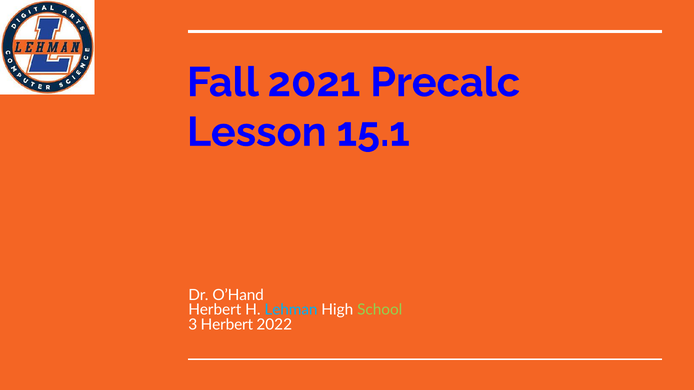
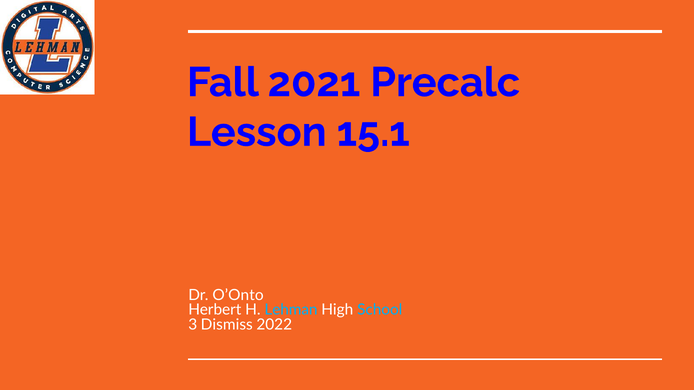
O’Hand: O’Hand -> O’Onto
School colour: light green -> light blue
3 Herbert: Herbert -> Dismiss
